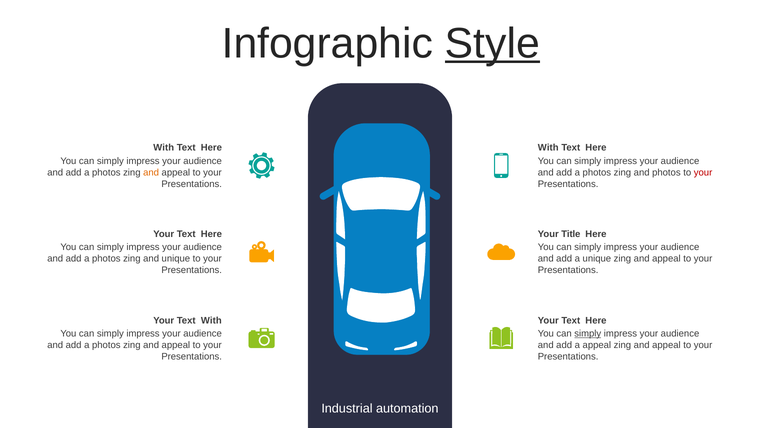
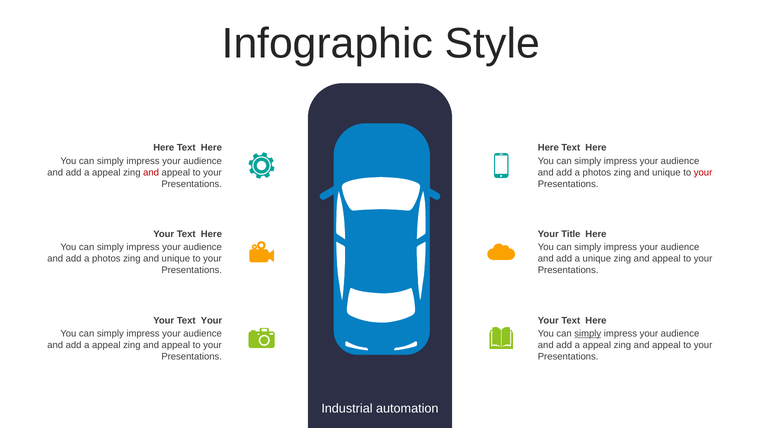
Style underline: present -> none
With at (164, 148): With -> Here
With at (548, 148): With -> Here
photos at (106, 172): photos -> appeal
and at (151, 172) colour: orange -> red
photos at (666, 172): photos -> unique
Text With: With -> Your
photos at (106, 345): photos -> appeal
